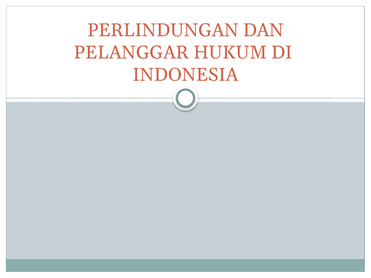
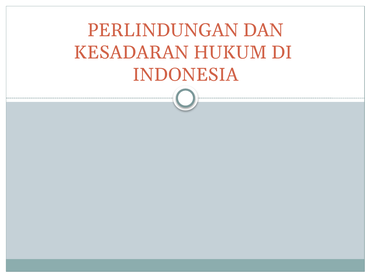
PELANGGAR: PELANGGAR -> KESADARAN
